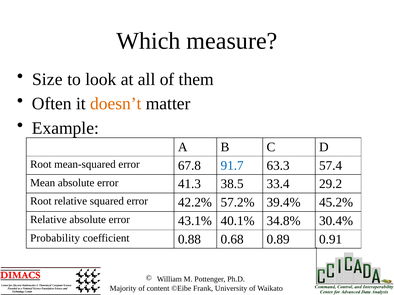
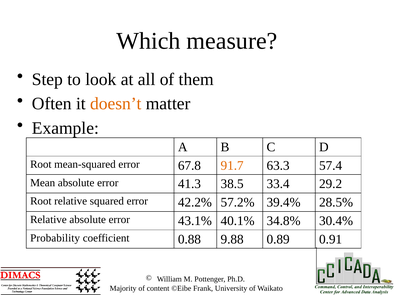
Size: Size -> Step
91.7 colour: blue -> orange
45.2%: 45.2% -> 28.5%
0.68: 0.68 -> 9.88
